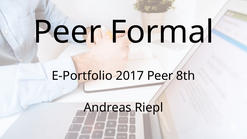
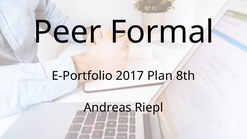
2017 Peer: Peer -> Plan
